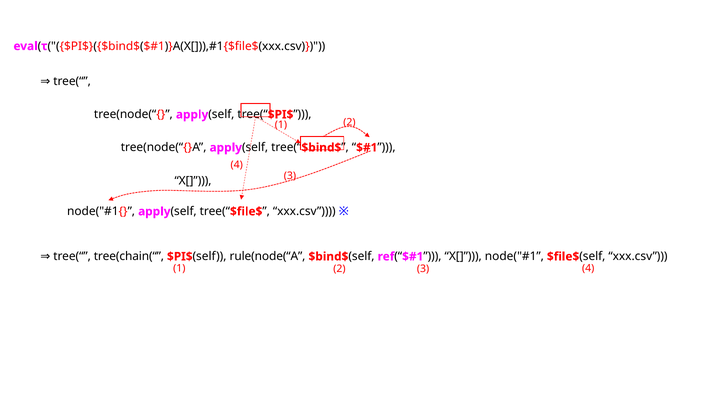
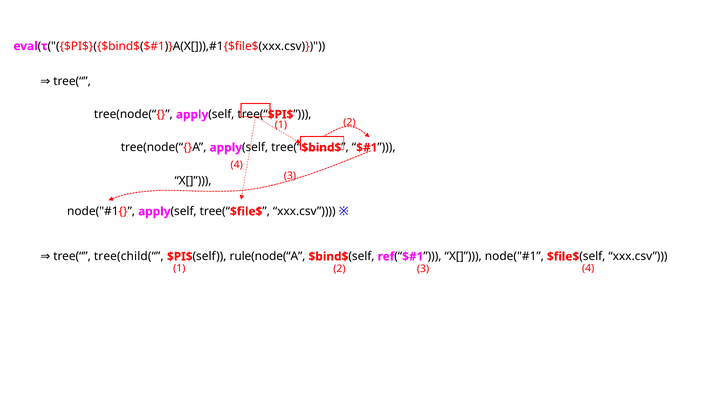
tree(chain(“: tree(chain(“ -> tree(child(“
